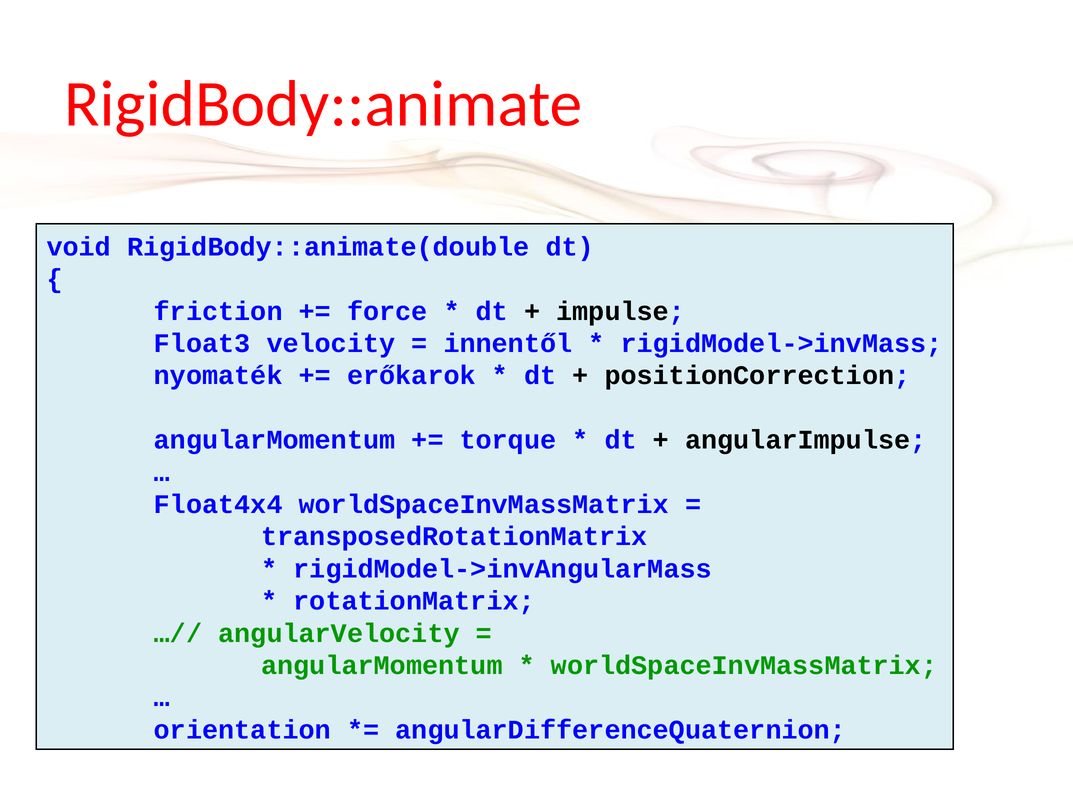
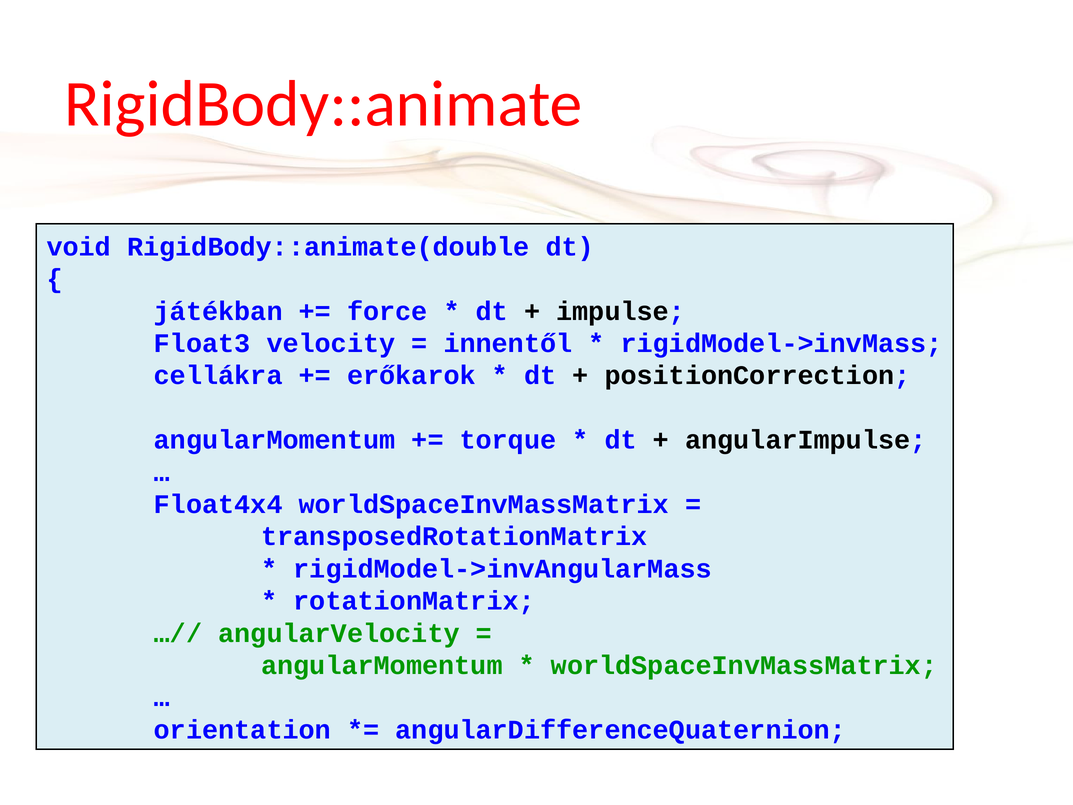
friction: friction -> játékban
nyomaték: nyomaték -> cellákra
